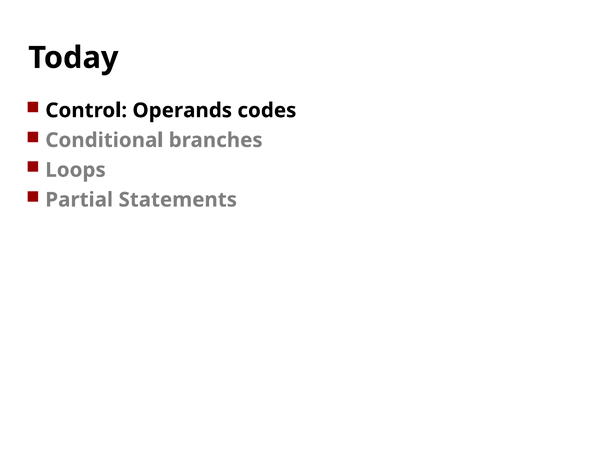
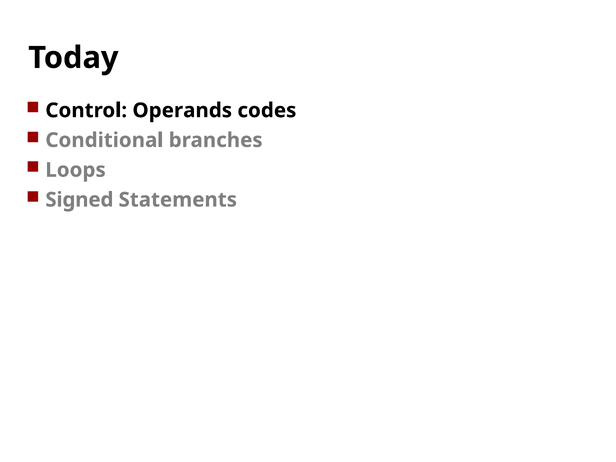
Partial: Partial -> Signed
